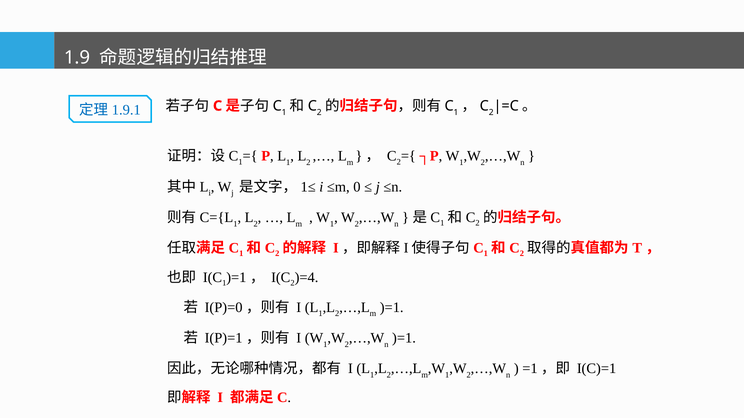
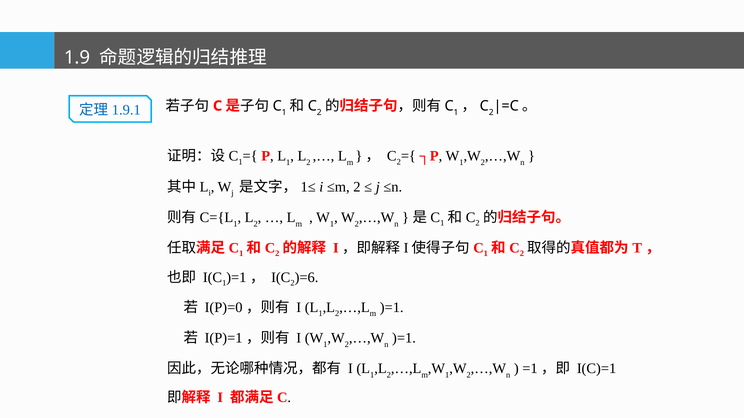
≤m 0: 0 -> 2
)=4: )=4 -> )=6
